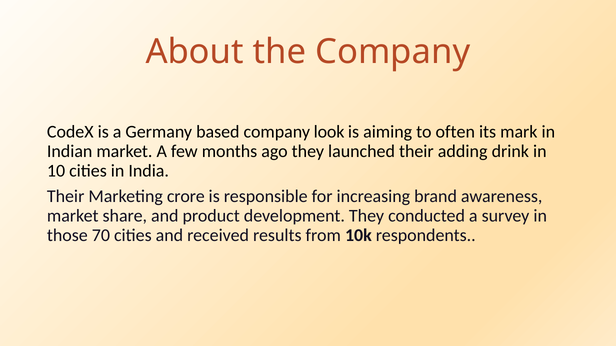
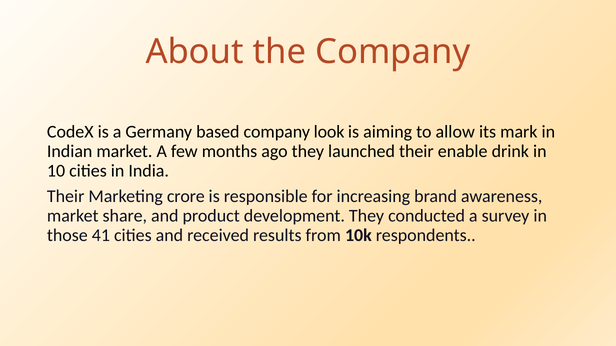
often: often -> allow
adding: adding -> enable
70: 70 -> 41
